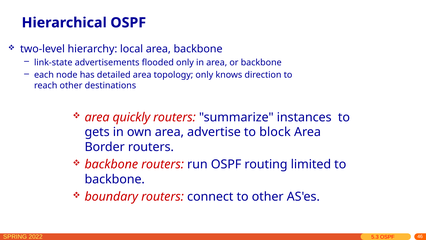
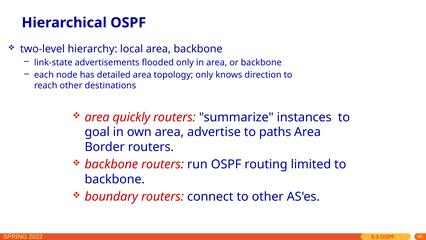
gets: gets -> goal
block: block -> paths
